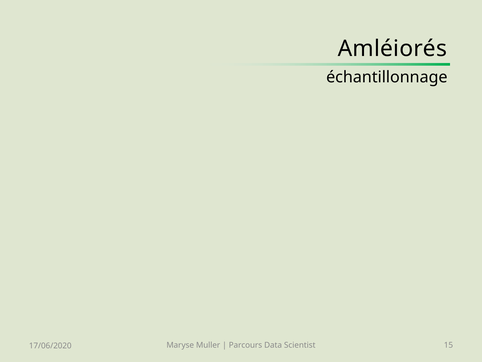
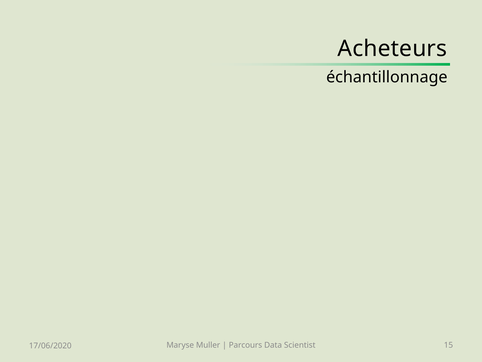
Amléiorés: Amléiorés -> Acheteurs
